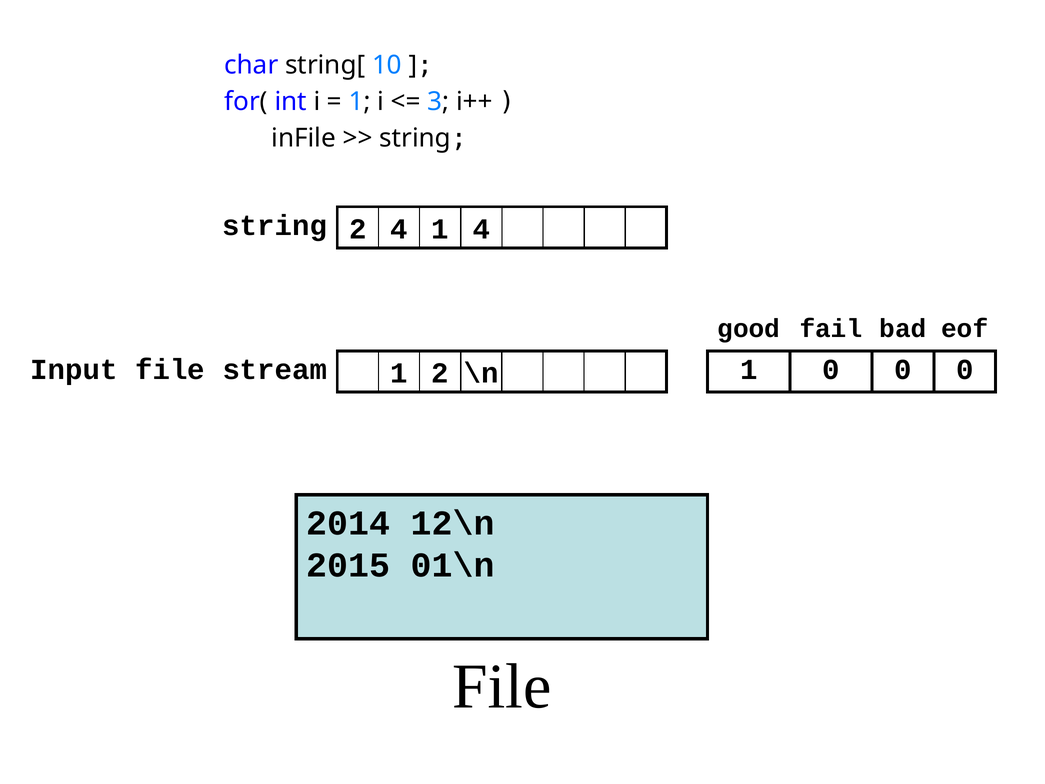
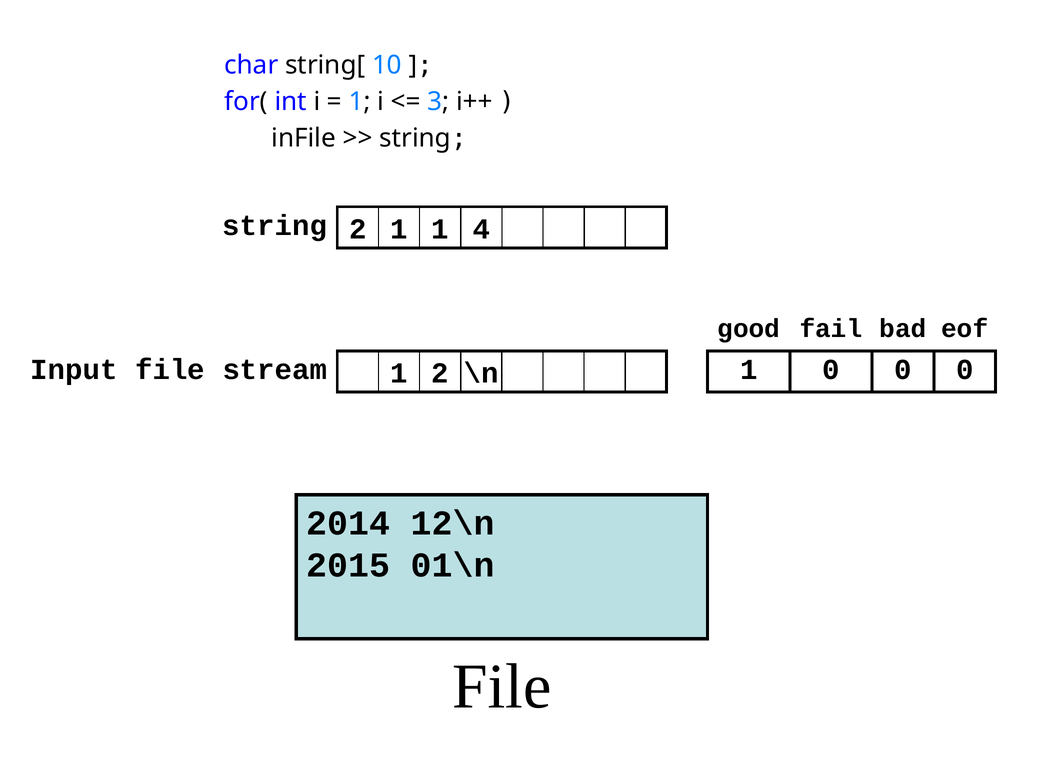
2 4: 4 -> 1
